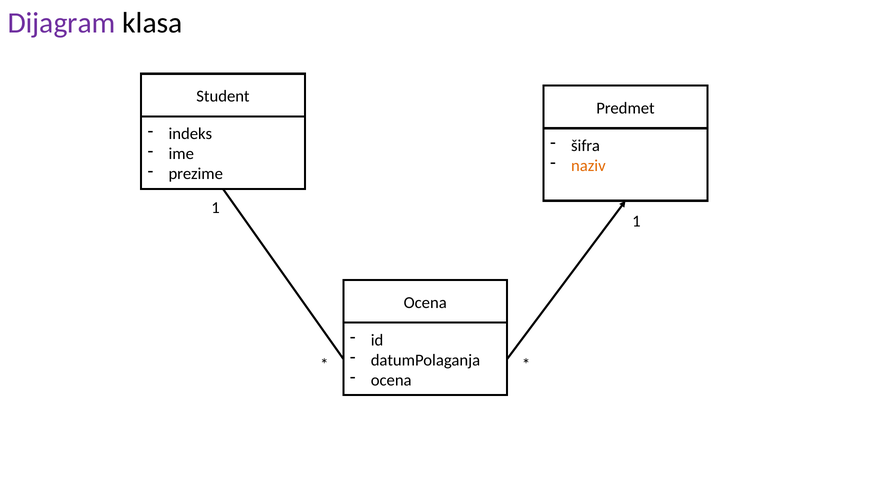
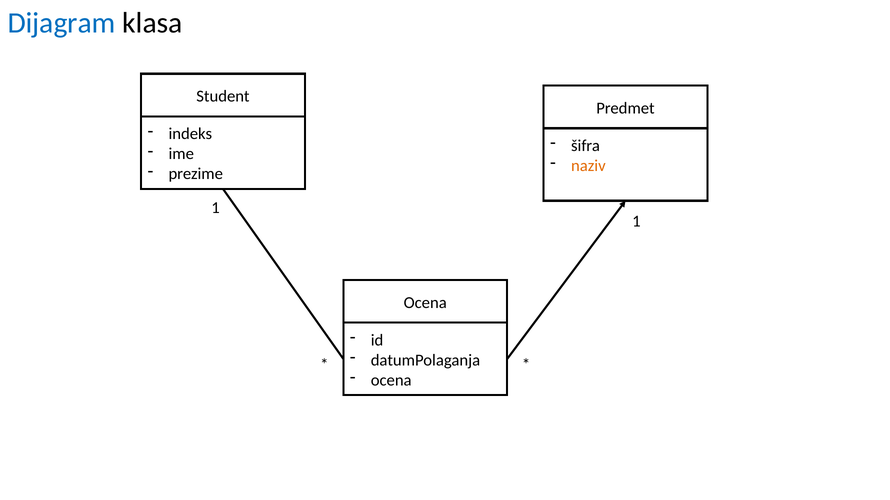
Dijagram colour: purple -> blue
